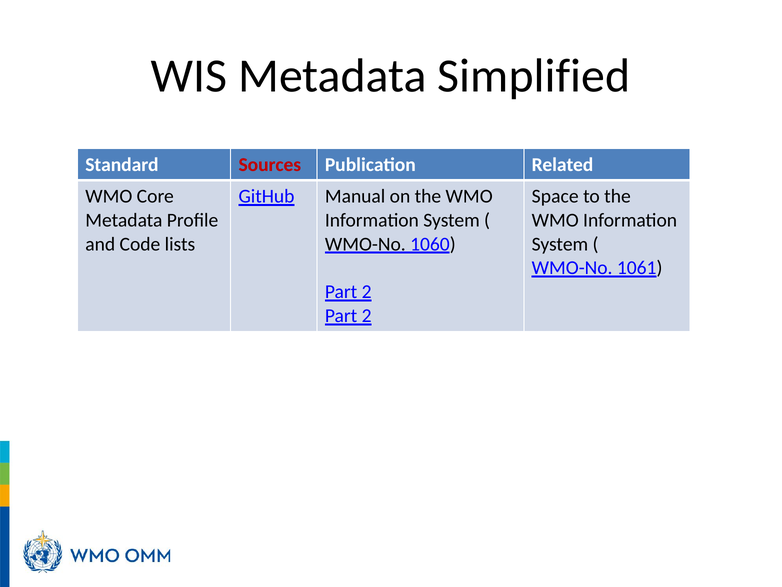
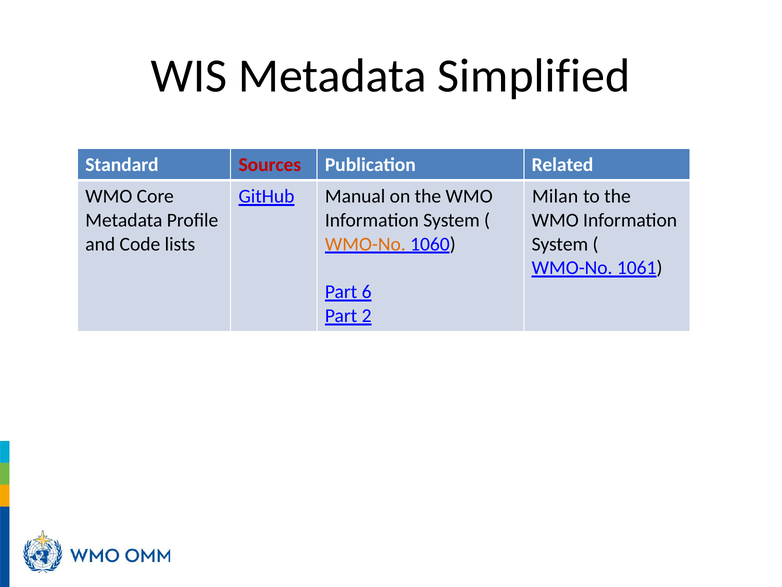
Space: Space -> Milan
WMO-No at (365, 244) colour: black -> orange
2 at (367, 292): 2 -> 6
